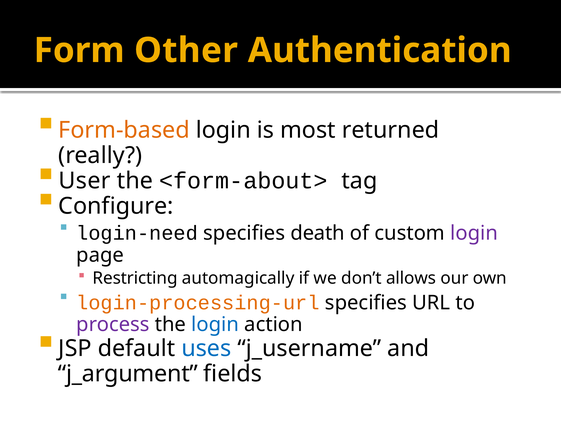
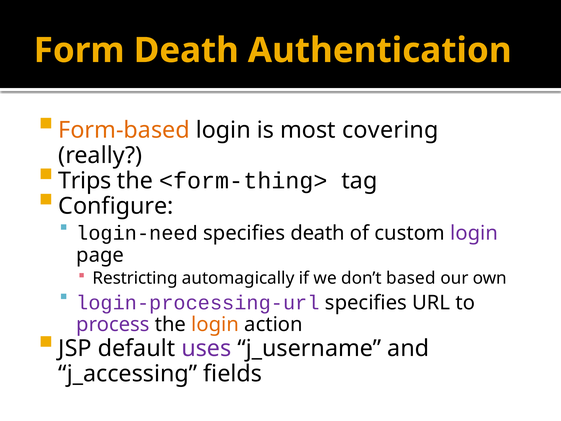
Form Other: Other -> Death
returned: returned -> covering
User: User -> Trips
<form-about>: <form-about> -> <form-thing>
allows: allows -> based
login-processing-url colour: orange -> purple
login at (215, 324) colour: blue -> orange
uses colour: blue -> purple
j_argument: j_argument -> j_accessing
